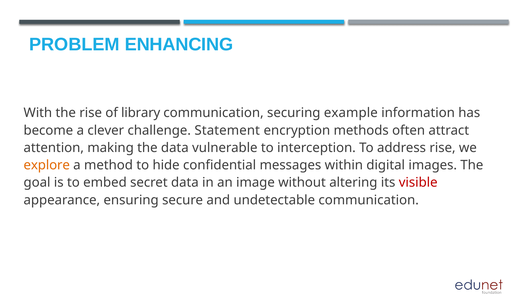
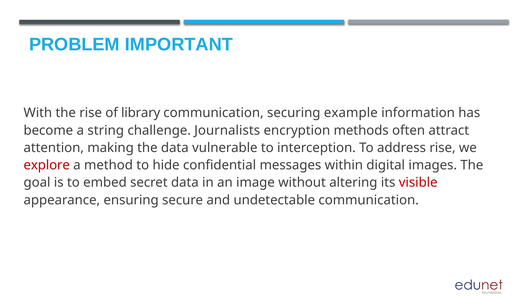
ENHANCING: ENHANCING -> IMPORTANT
clever: clever -> string
Statement: Statement -> Journalists
explore colour: orange -> red
